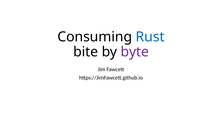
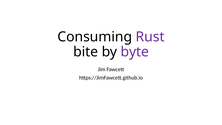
Rust colour: blue -> purple
